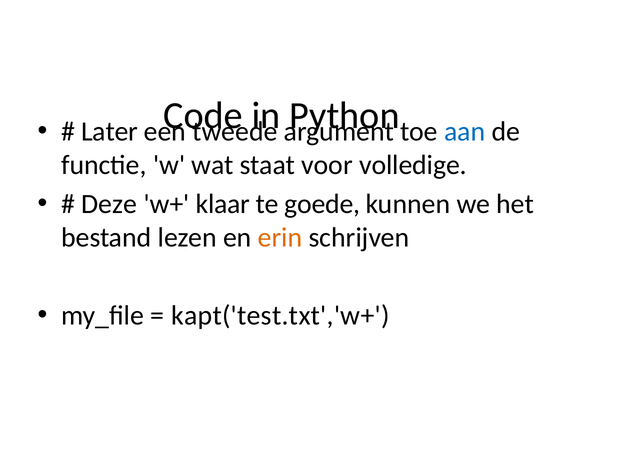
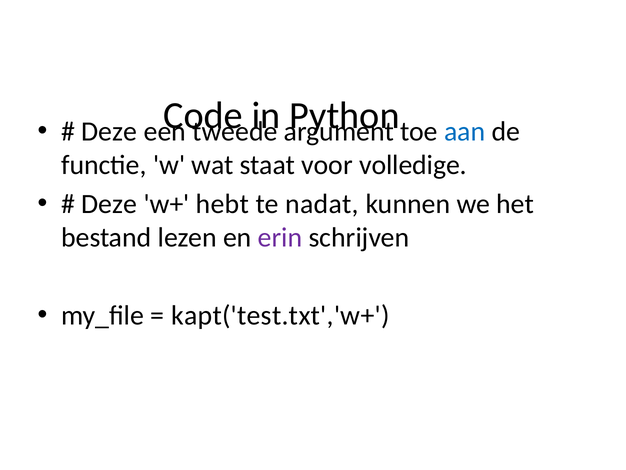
Later at (109, 131): Later -> Deze
klaar: klaar -> hebt
goede: goede -> nadat
erin colour: orange -> purple
